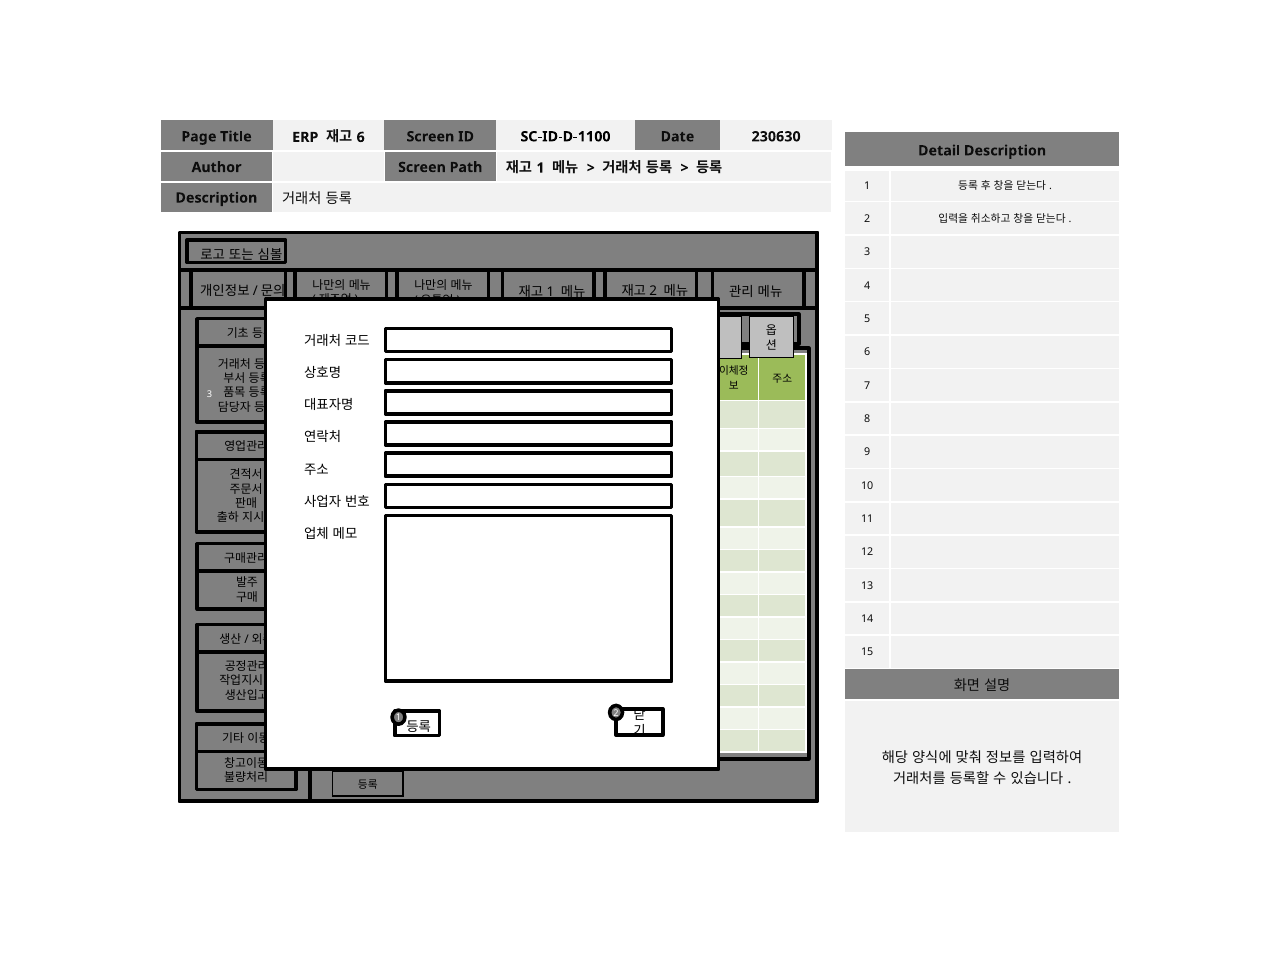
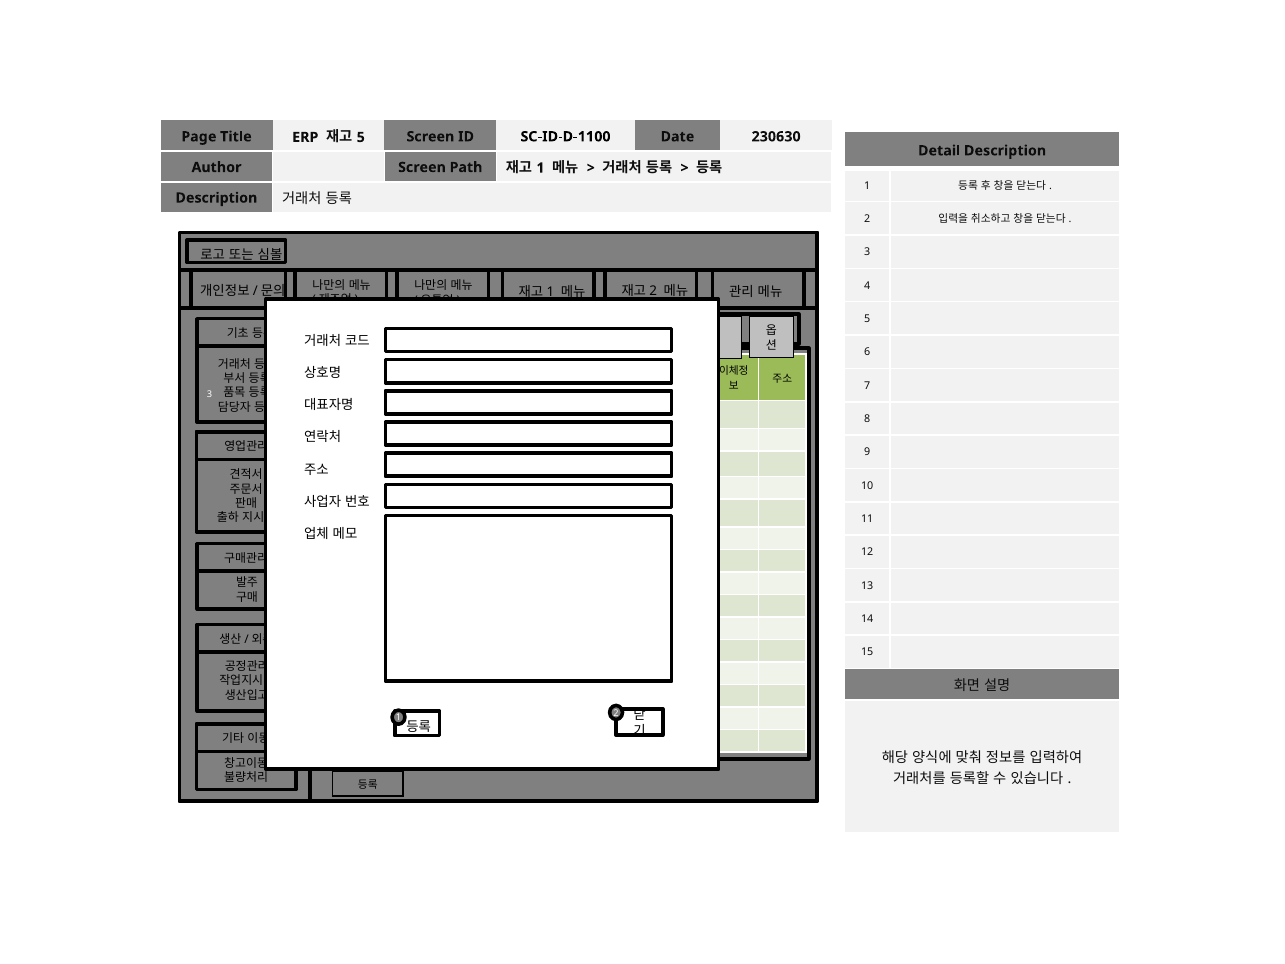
6 at (361, 137): 6 -> 5
